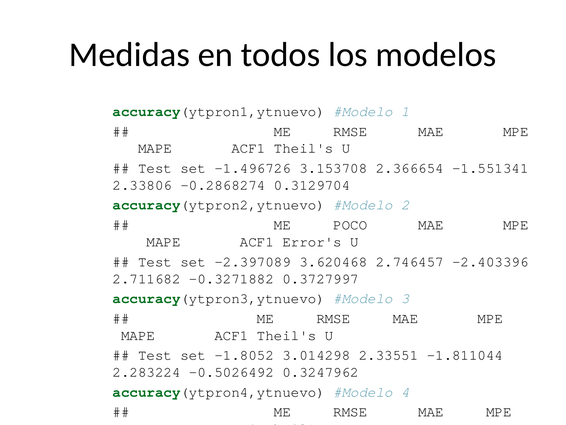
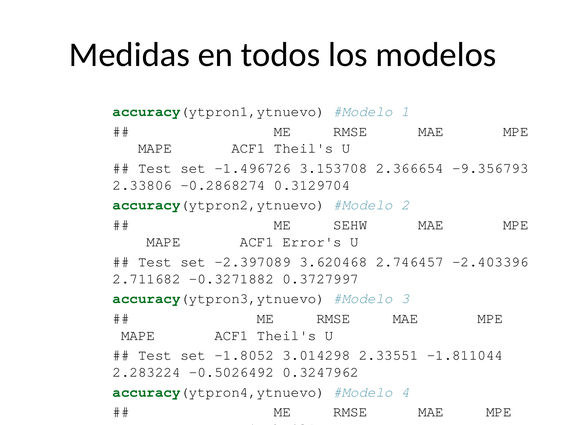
-1.551341: -1.551341 -> -9.356793
ME POCO: POCO -> SEHW
